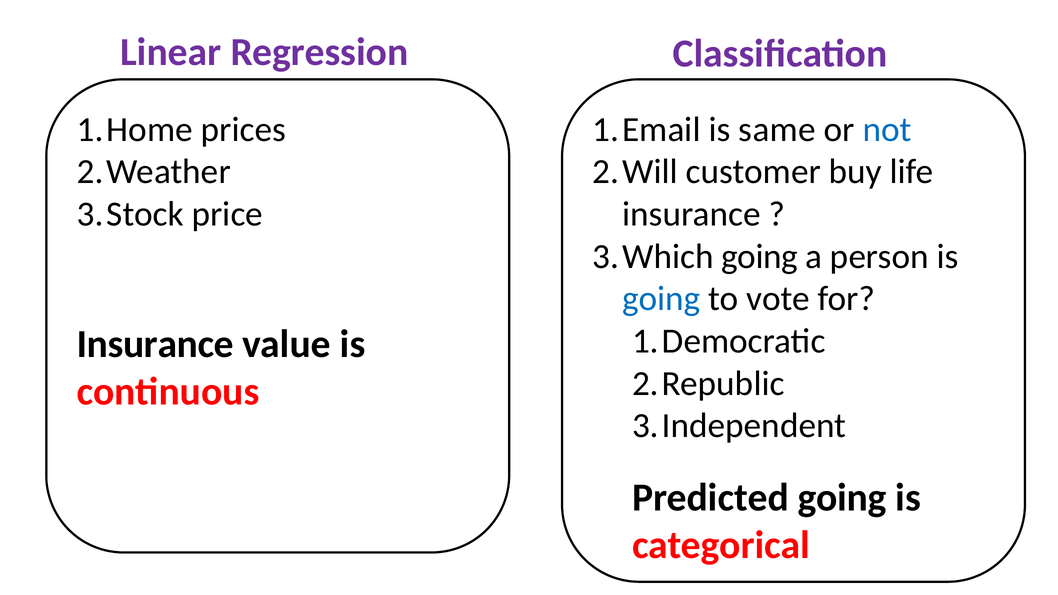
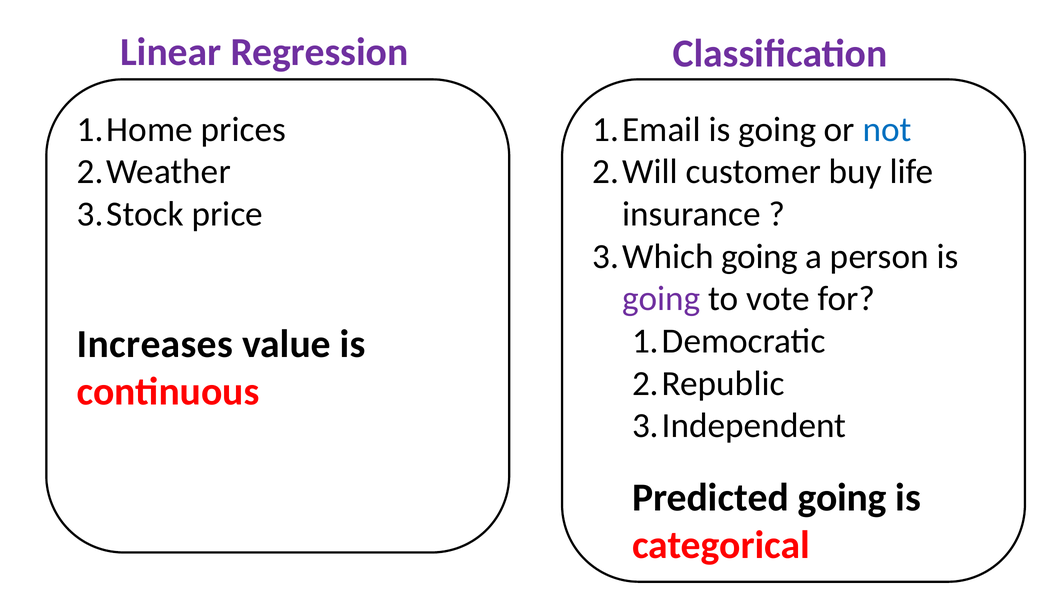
same at (777, 129): same -> going
going at (661, 299) colour: blue -> purple
Insurance at (155, 344): Insurance -> Increases
